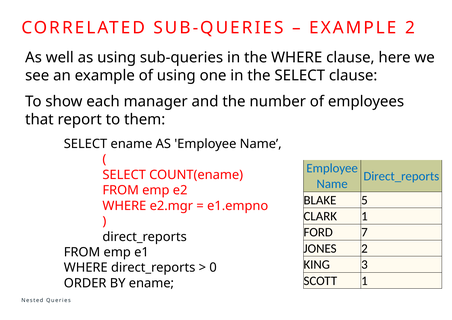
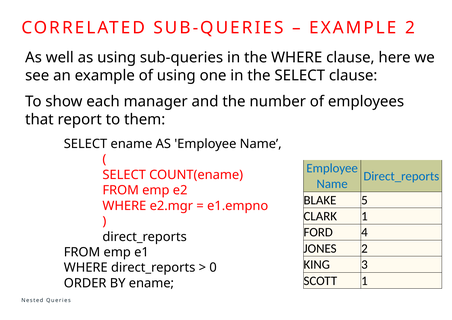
7: 7 -> 4
